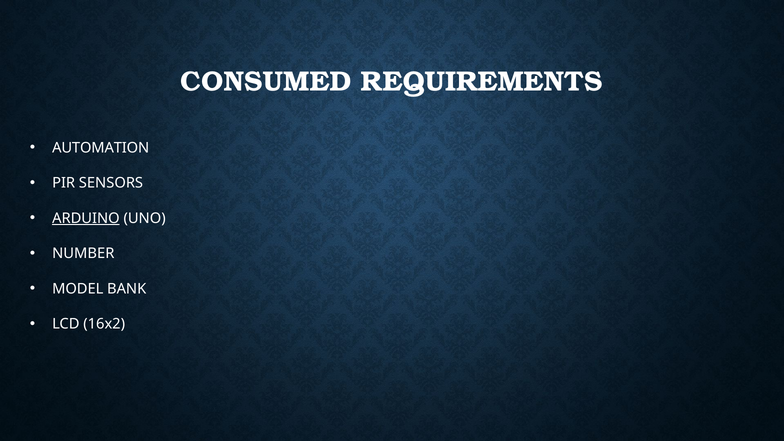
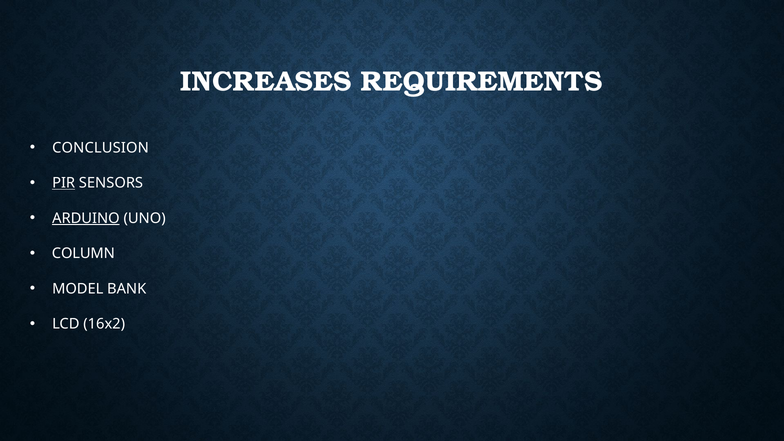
CONSUMED: CONSUMED -> INCREASES
AUTOMATION: AUTOMATION -> CONCLUSION
PIR underline: none -> present
NUMBER: NUMBER -> COLUMN
